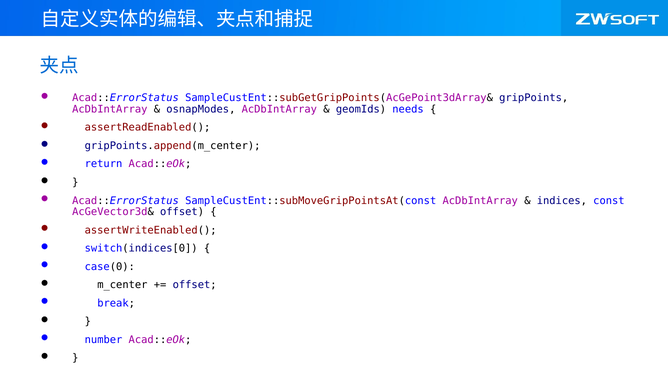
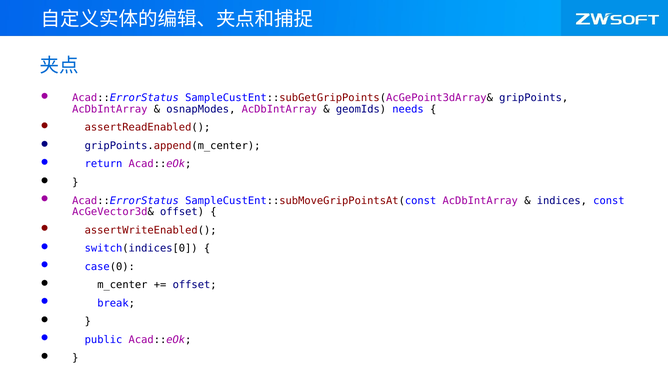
number: number -> public
